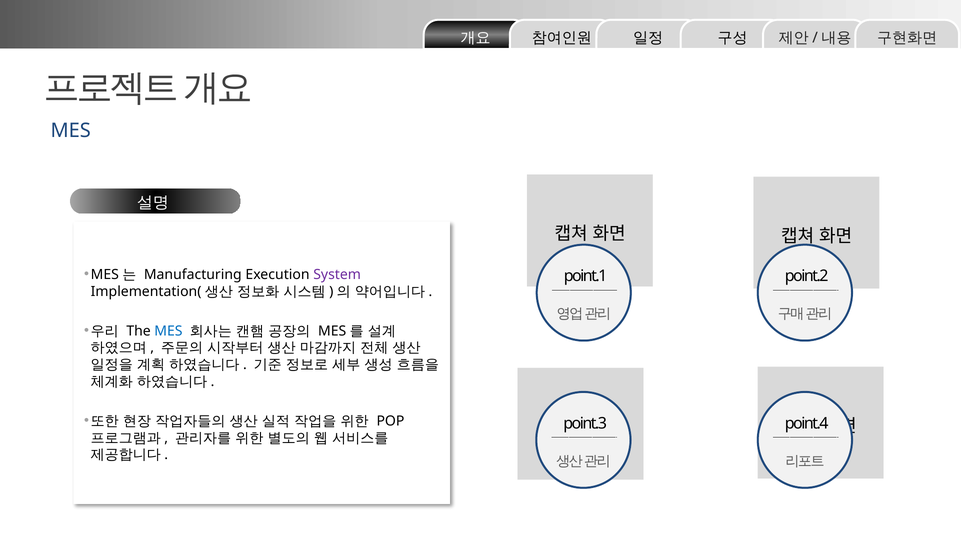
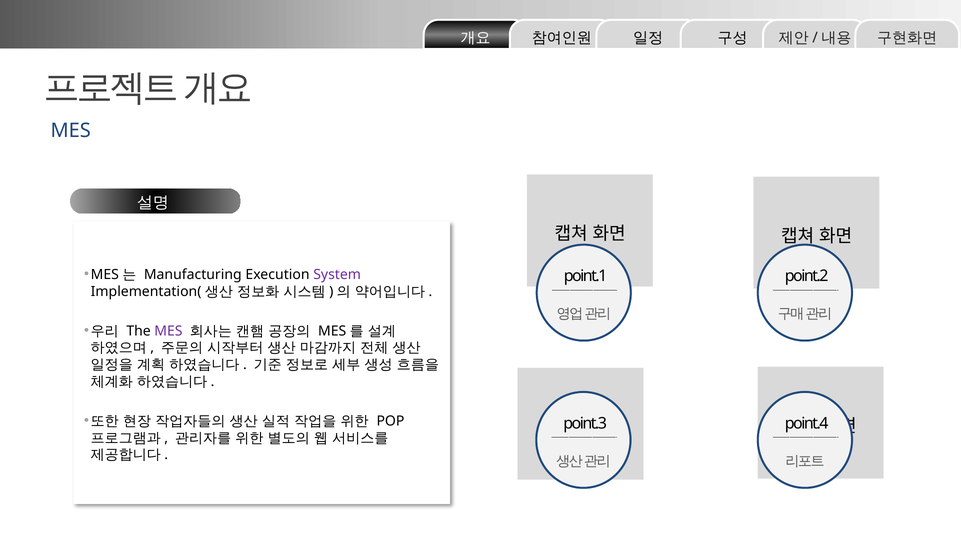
MES at (168, 331) colour: blue -> purple
